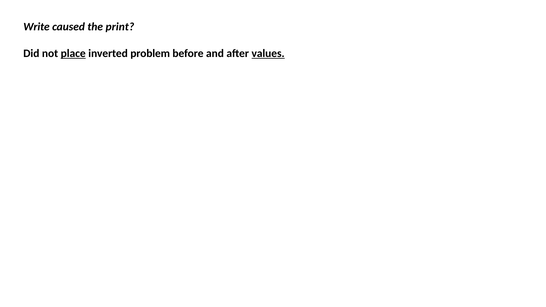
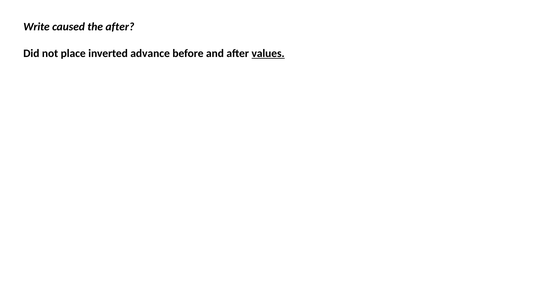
the print: print -> after
place underline: present -> none
problem: problem -> advance
